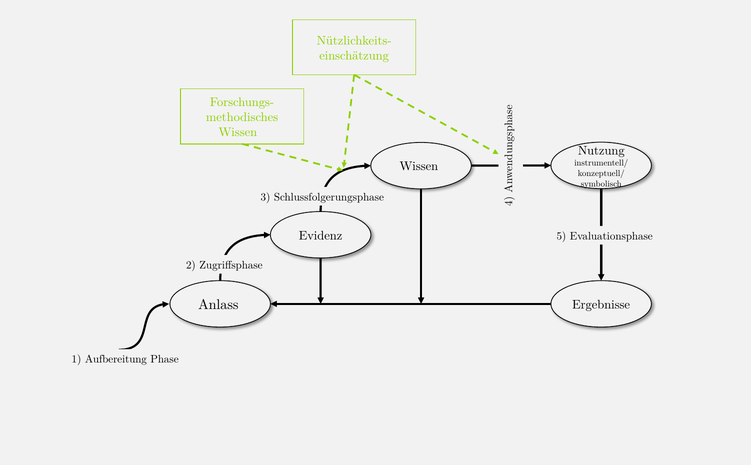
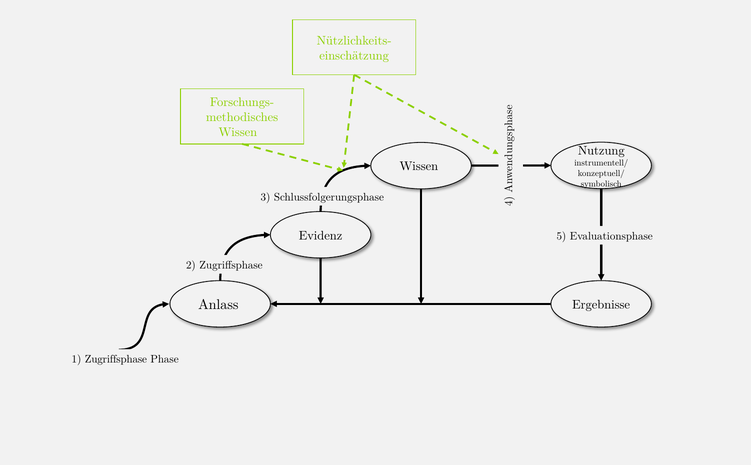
1 Aufbereitung: Aufbereitung -> Zugriffsphase
